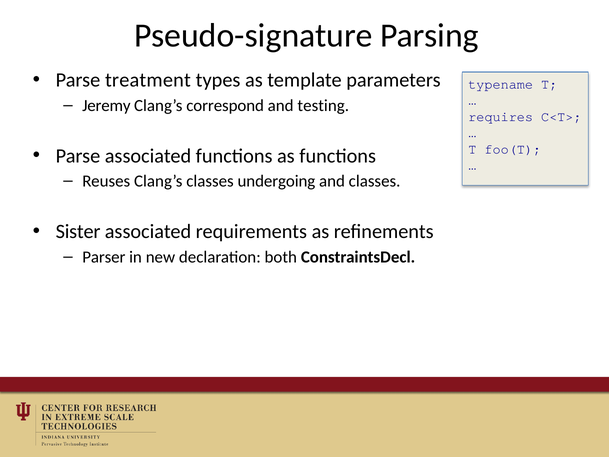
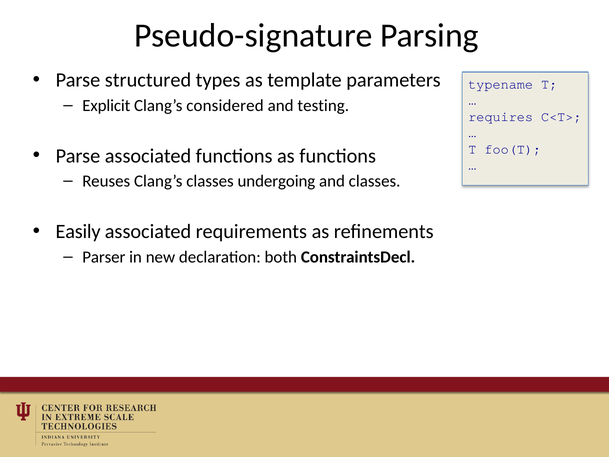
treatment: treatment -> structured
Jeremy: Jeremy -> Explicit
correspond: correspond -> considered
Sister: Sister -> Easily
